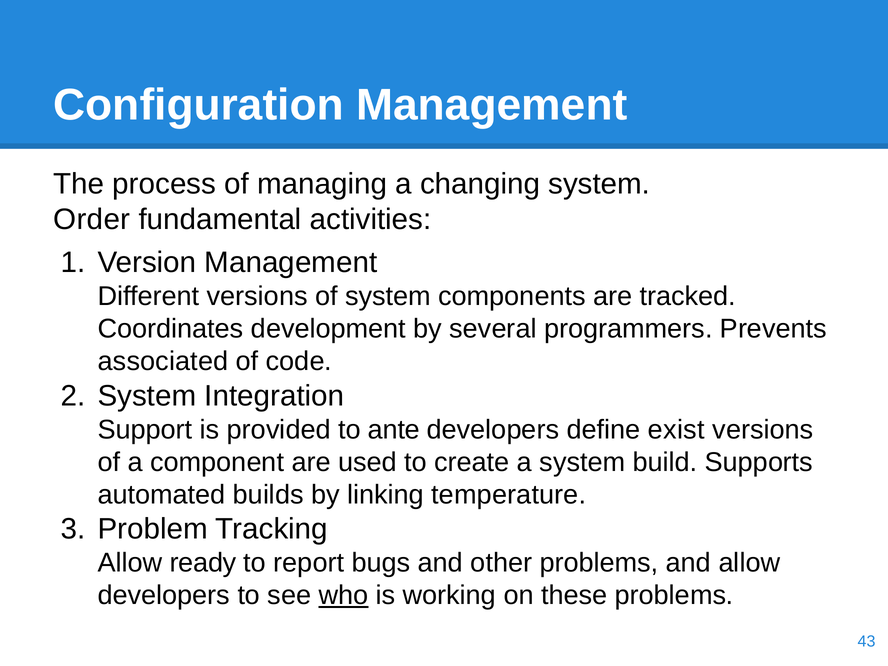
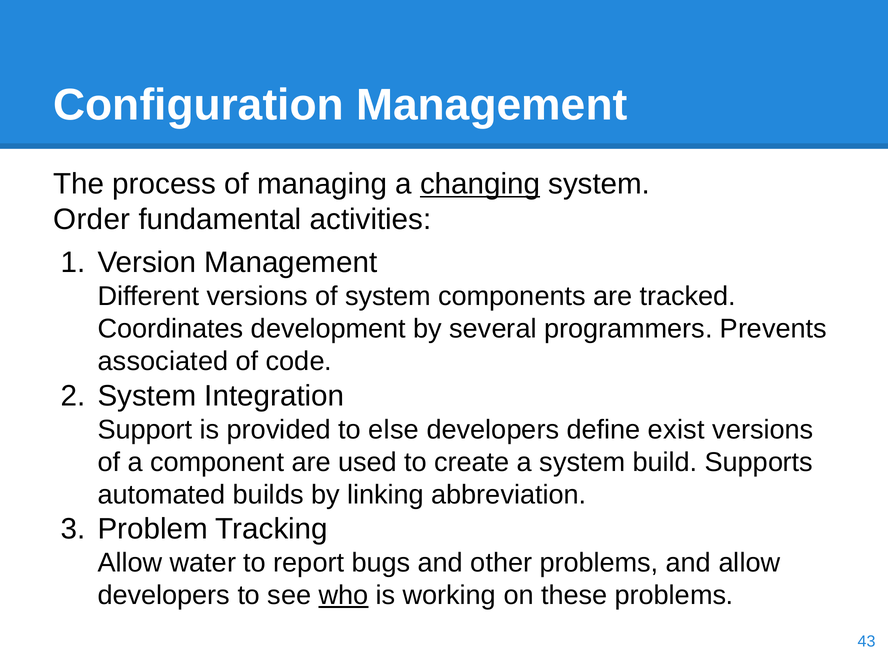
changing underline: none -> present
ante: ante -> else
temperature: temperature -> abbreviation
ready: ready -> water
